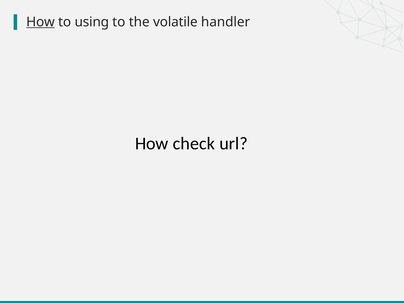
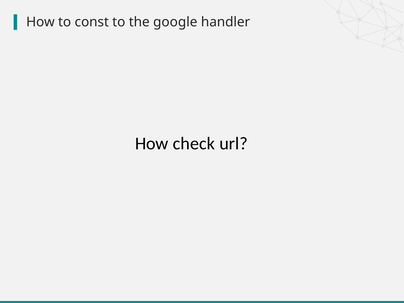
How at (40, 22) underline: present -> none
using: using -> const
volatile: volatile -> google
